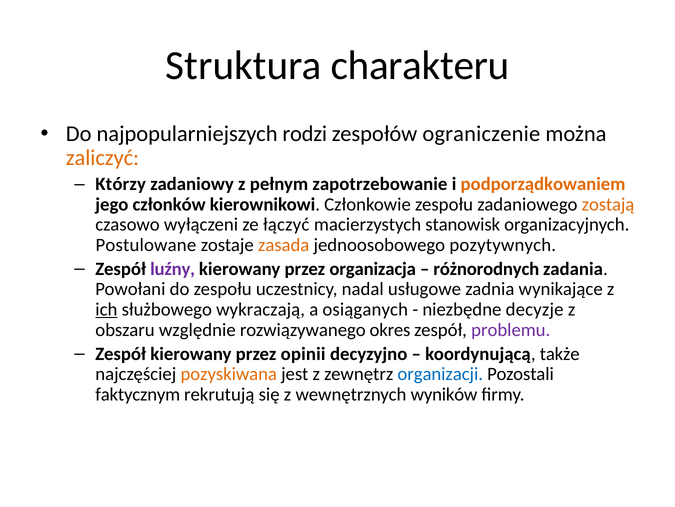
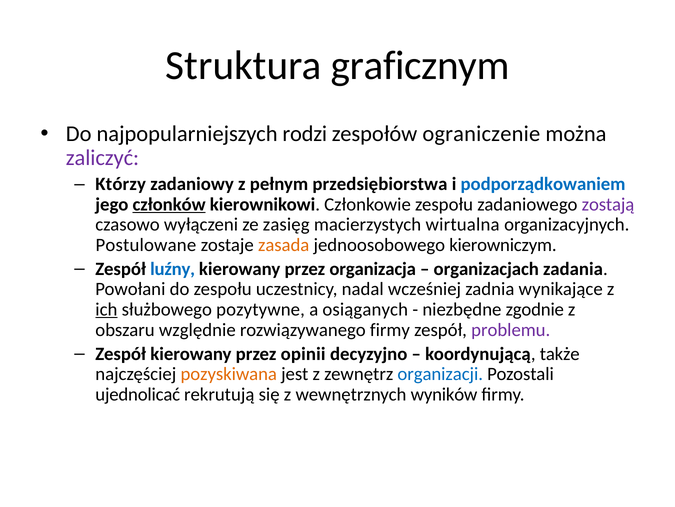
charakteru: charakteru -> graficznym
zaliczyć colour: orange -> purple
zapotrzebowanie: zapotrzebowanie -> przedsiębiorstwa
podporządkowaniem colour: orange -> blue
członków underline: none -> present
zostają colour: orange -> purple
łączyć: łączyć -> zasięg
stanowisk: stanowisk -> wirtualna
pozytywnych: pozytywnych -> kierowniczym
luźny colour: purple -> blue
różnorodnych: różnorodnych -> organizacjach
usługowe: usługowe -> wcześniej
wykraczają: wykraczają -> pozytywne
decyzje: decyzje -> zgodnie
rozwiązywanego okres: okres -> firmy
faktycznym: faktycznym -> ujednolicać
